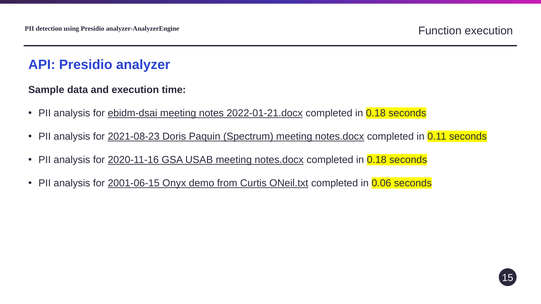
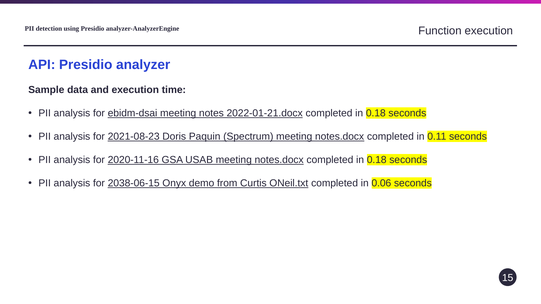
2001-06-15: 2001-06-15 -> 2038-06-15
